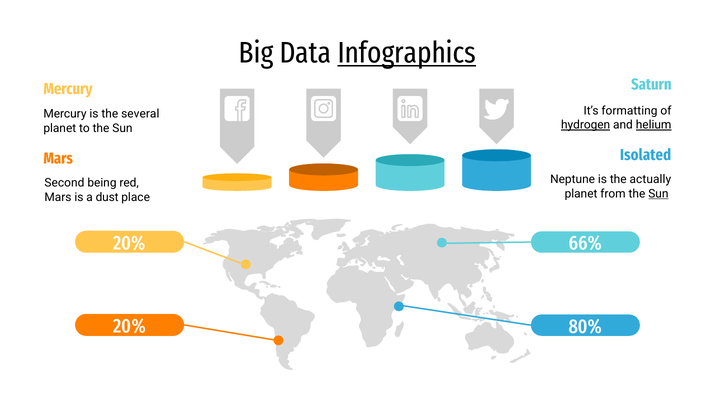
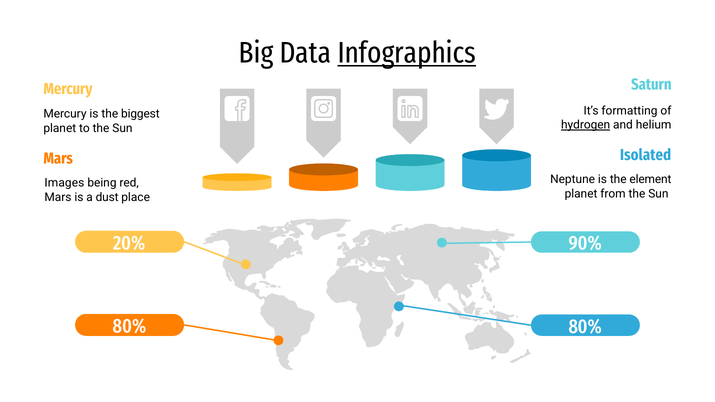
several: several -> biggest
helium underline: present -> none
actually: actually -> element
Second: Second -> Images
Sun at (658, 194) underline: present -> none
66%: 66% -> 90%
20% at (129, 326): 20% -> 80%
